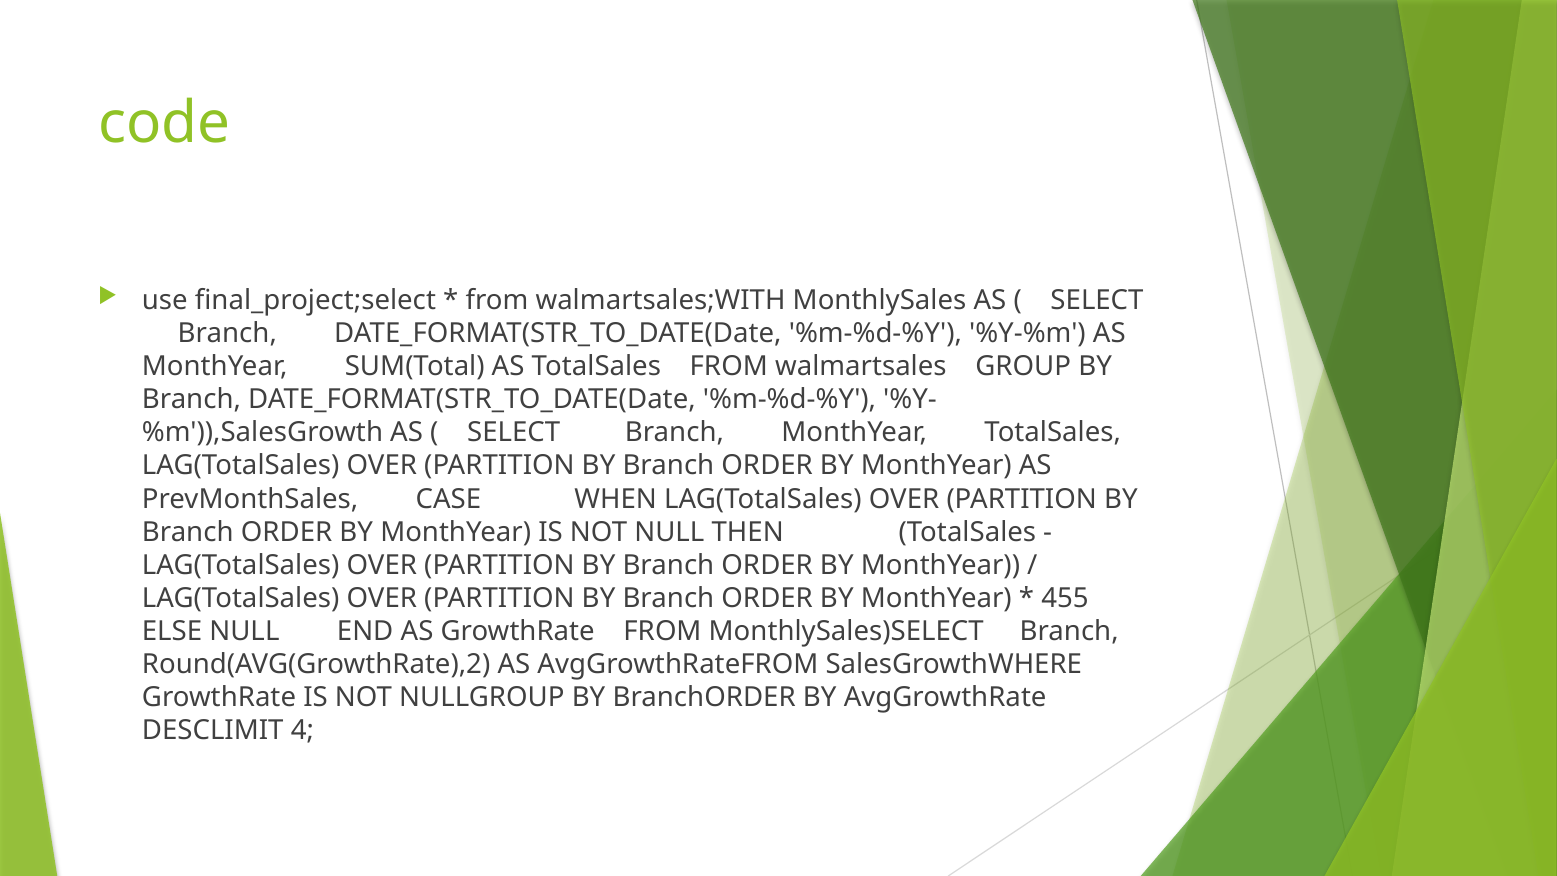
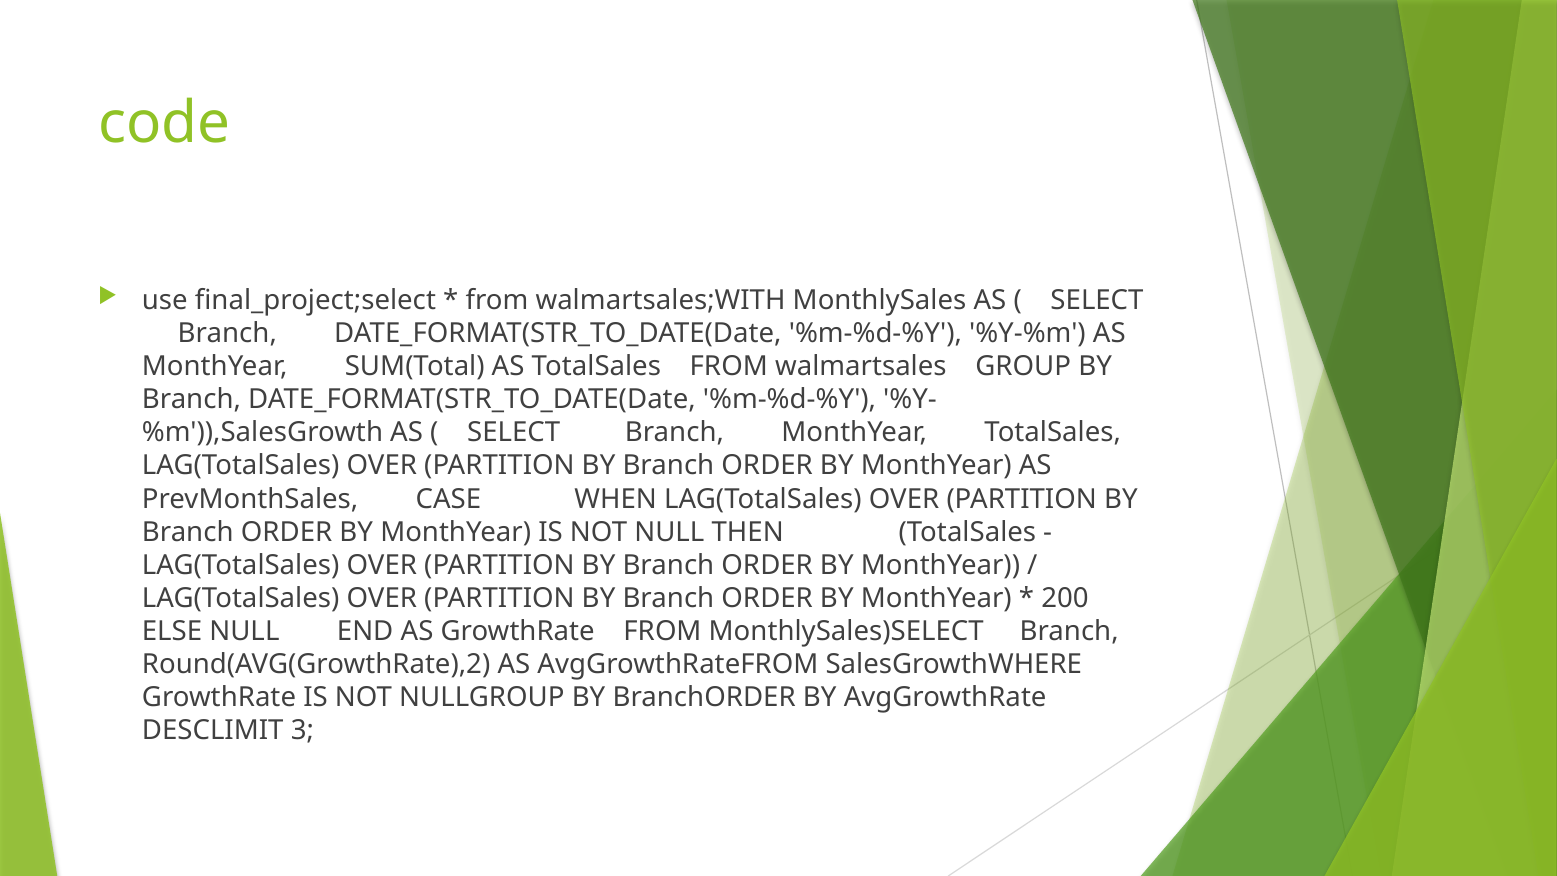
455: 455 -> 200
4: 4 -> 3
